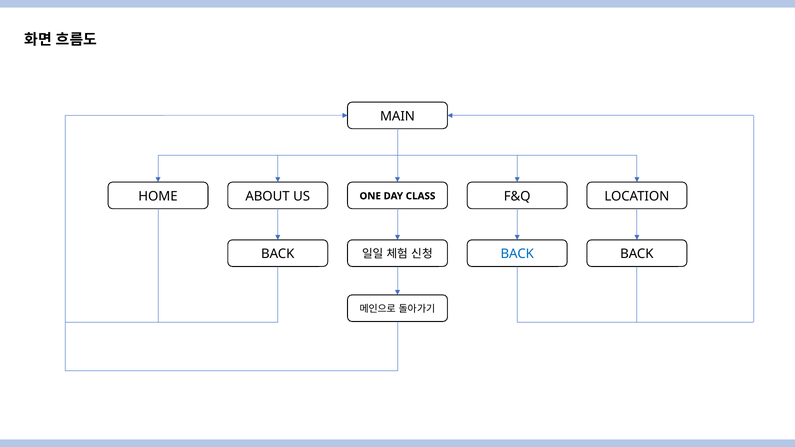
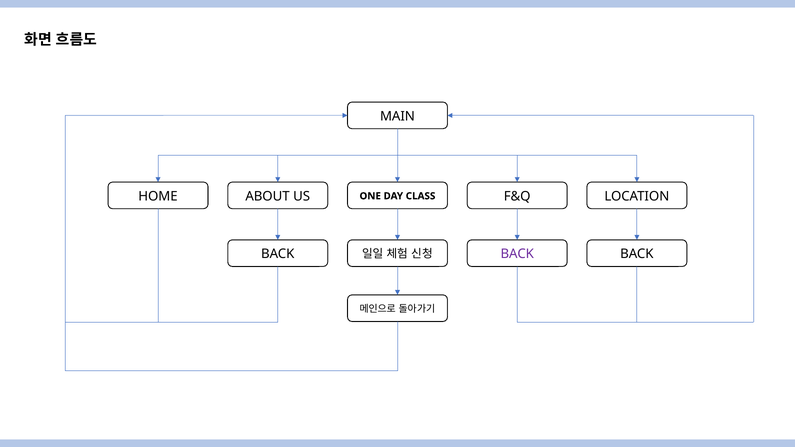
BACK at (517, 254) colour: blue -> purple
